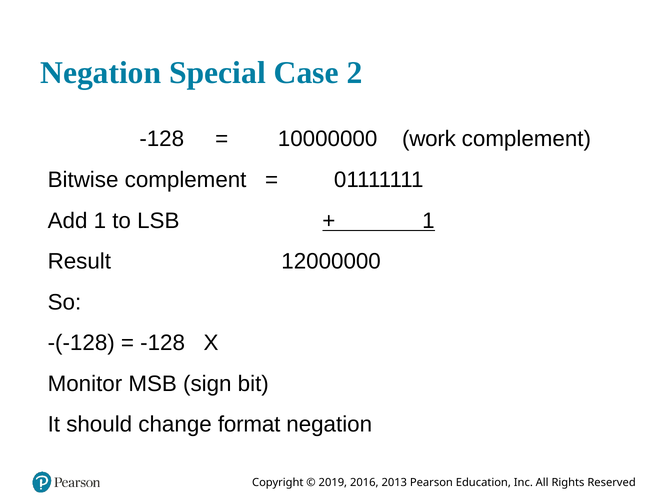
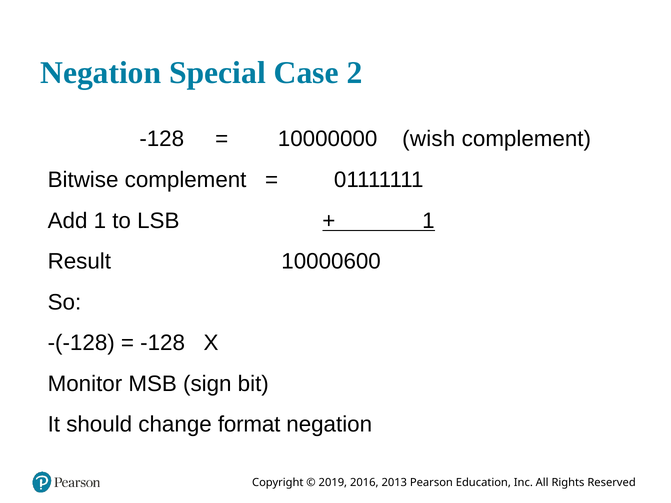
work: work -> wish
12000000: 12000000 -> 10000600
